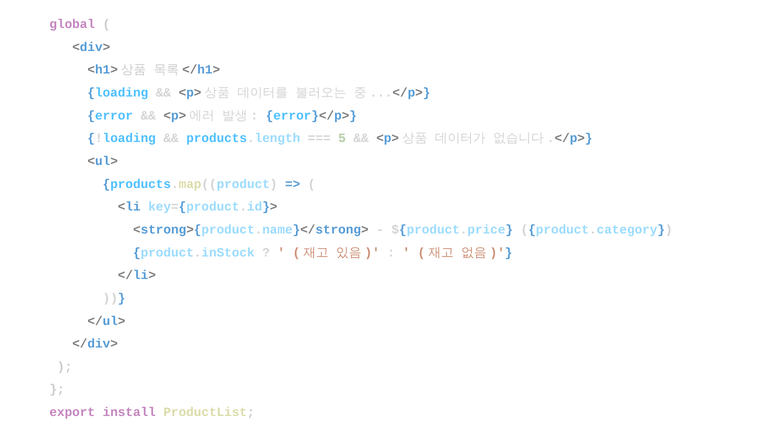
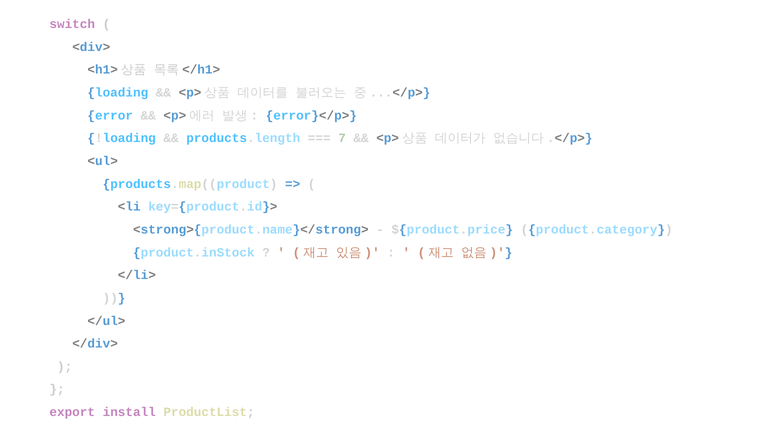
global: global -> switch
5: 5 -> 7
